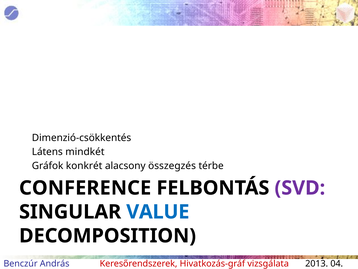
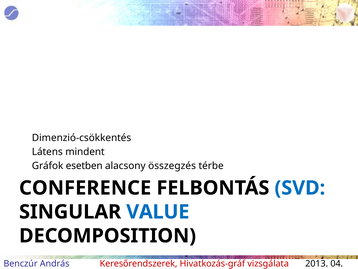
mindkét: mindkét -> mindent
konkrét: konkrét -> esetben
SVD colour: purple -> blue
